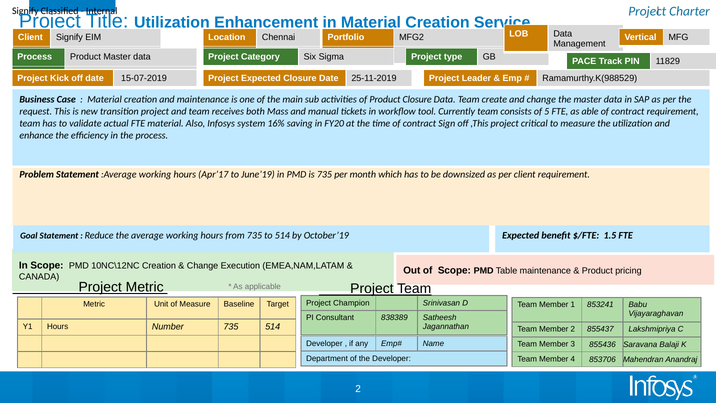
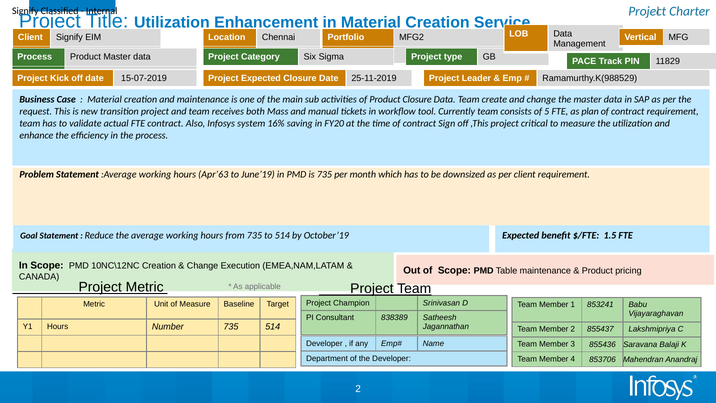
able: able -> plan
FTE material: material -> contract
Apr’17: Apr’17 -> Apr’63
